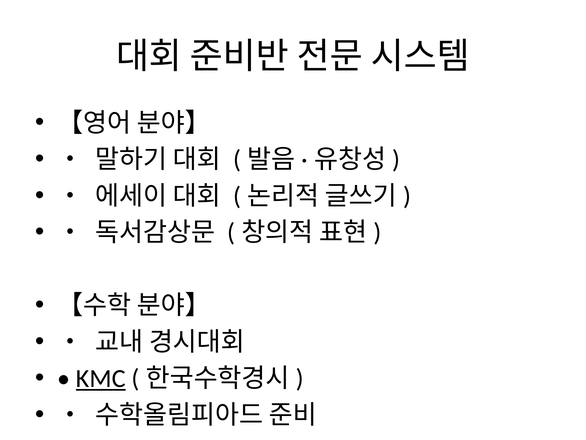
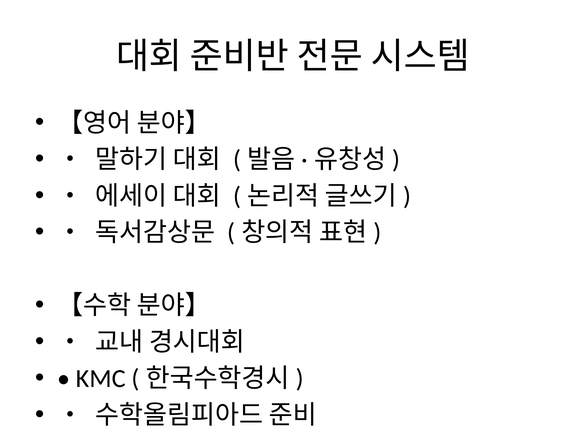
KMC underline: present -> none
